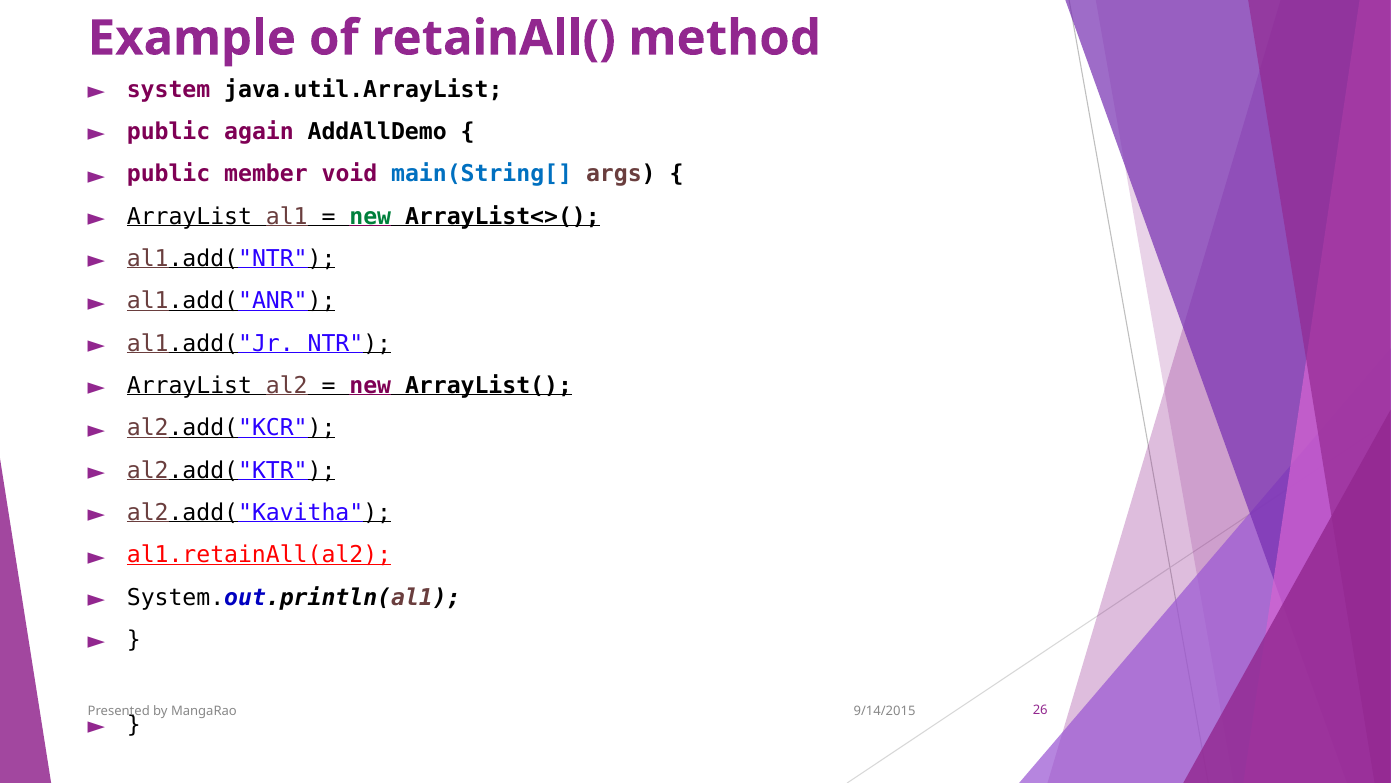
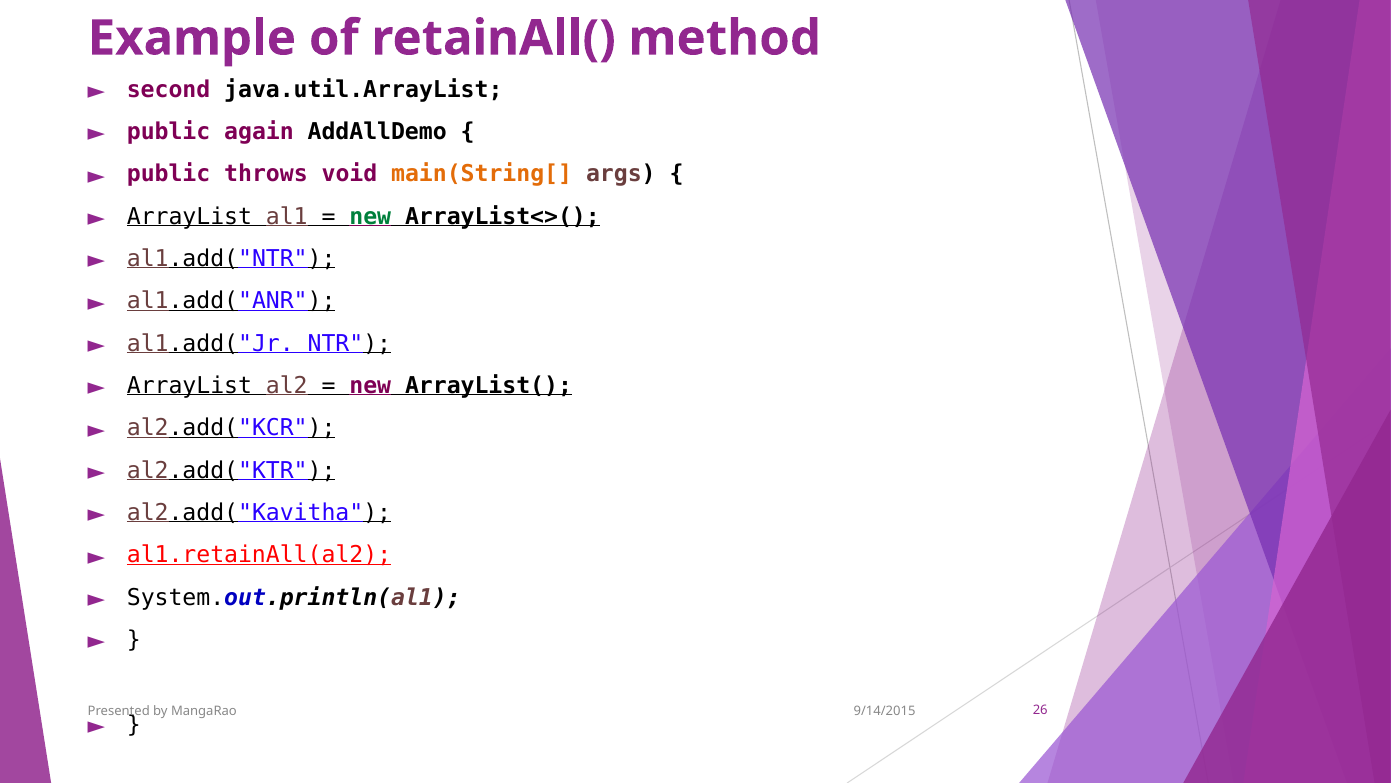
system: system -> second
member: member -> throws
main(String[ colour: blue -> orange
